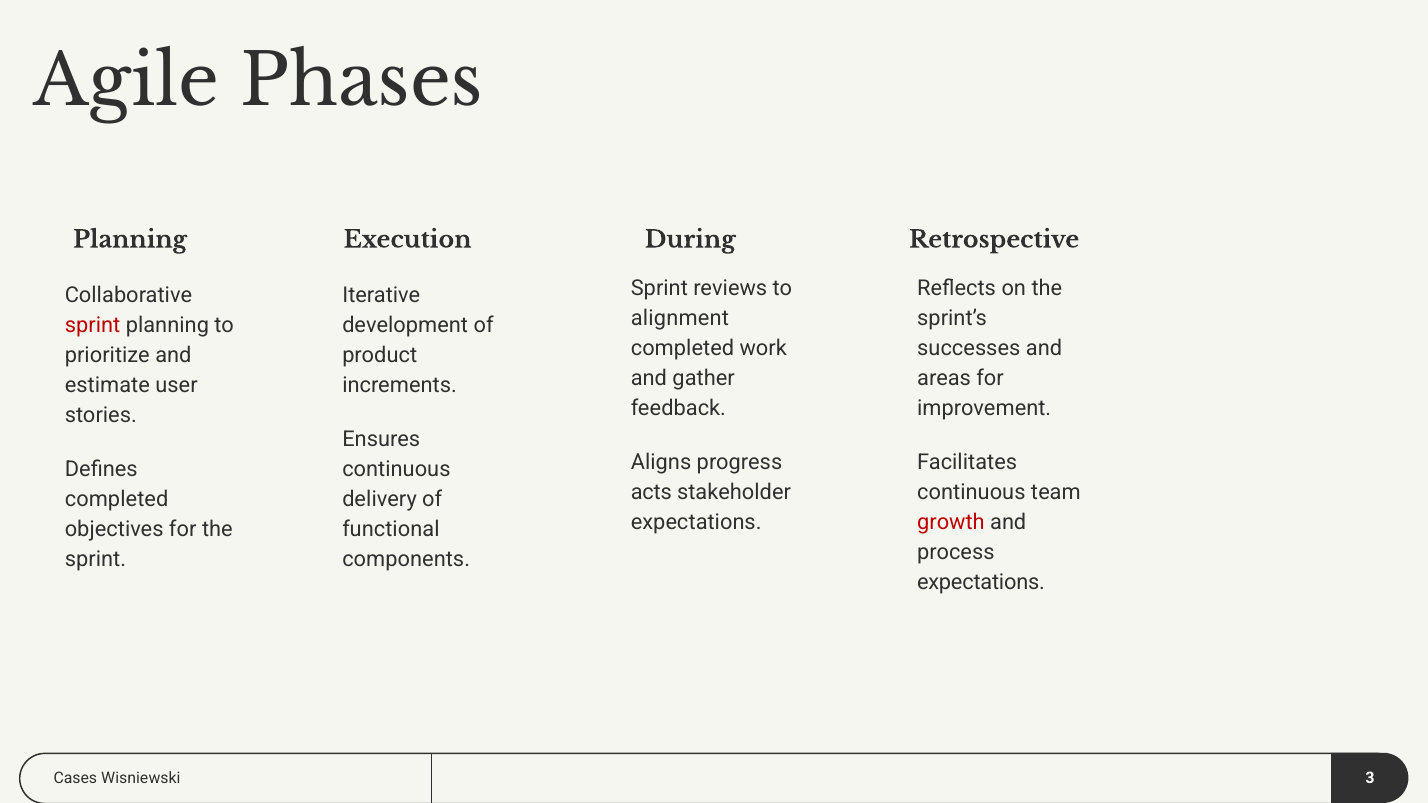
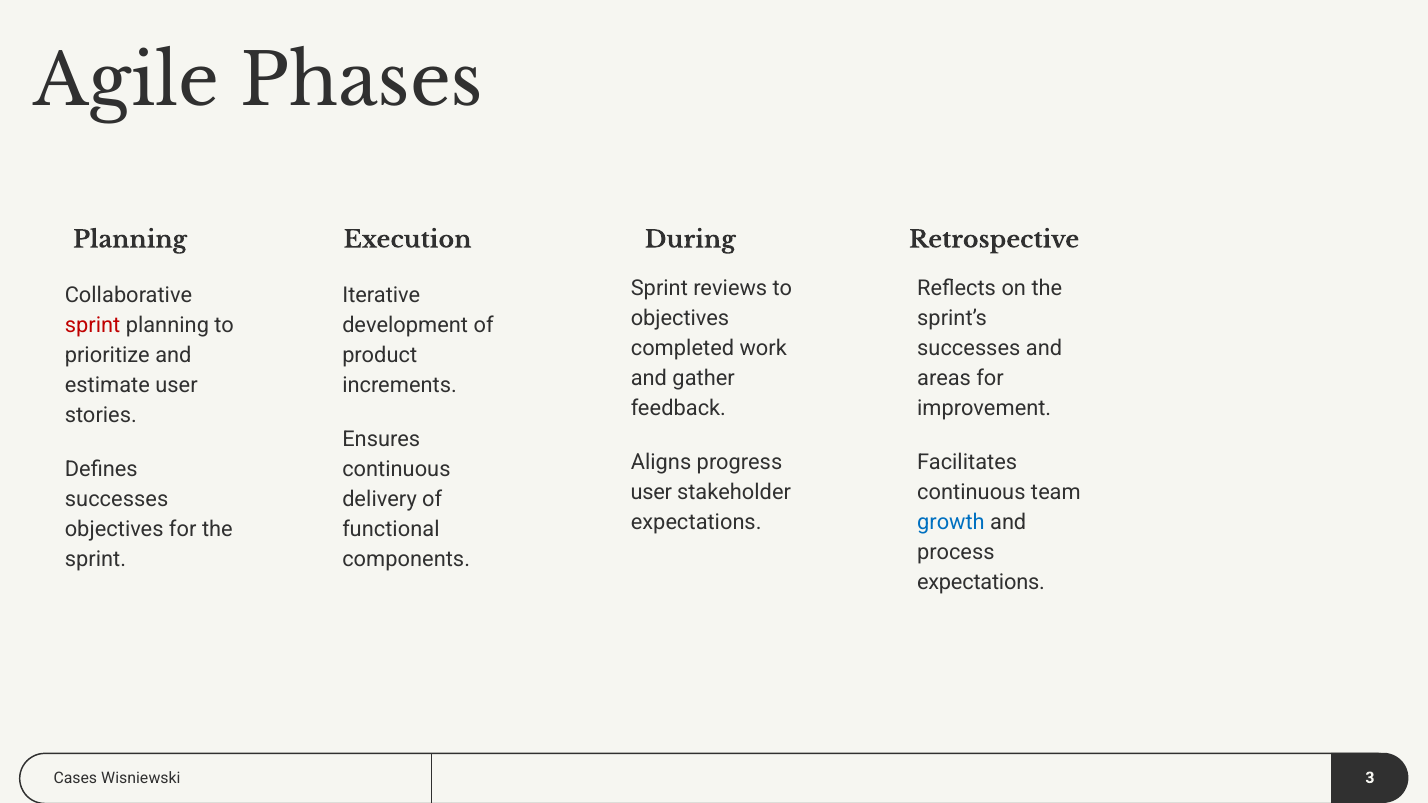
alignment at (680, 319): alignment -> objectives
acts at (651, 493): acts -> user
completed at (117, 500): completed -> successes
growth colour: red -> blue
